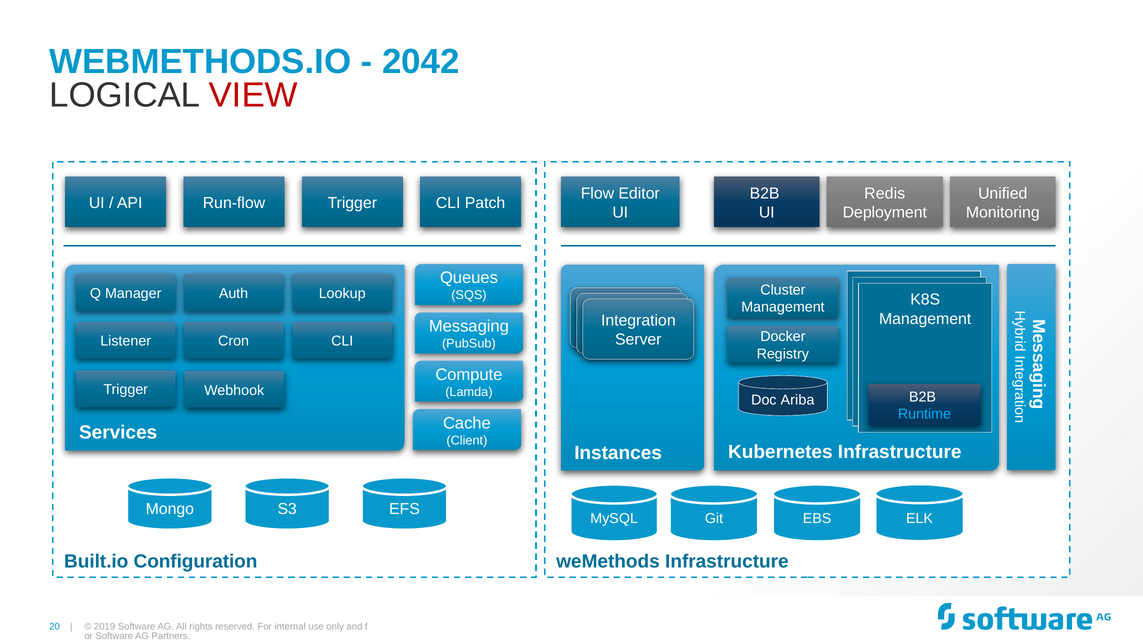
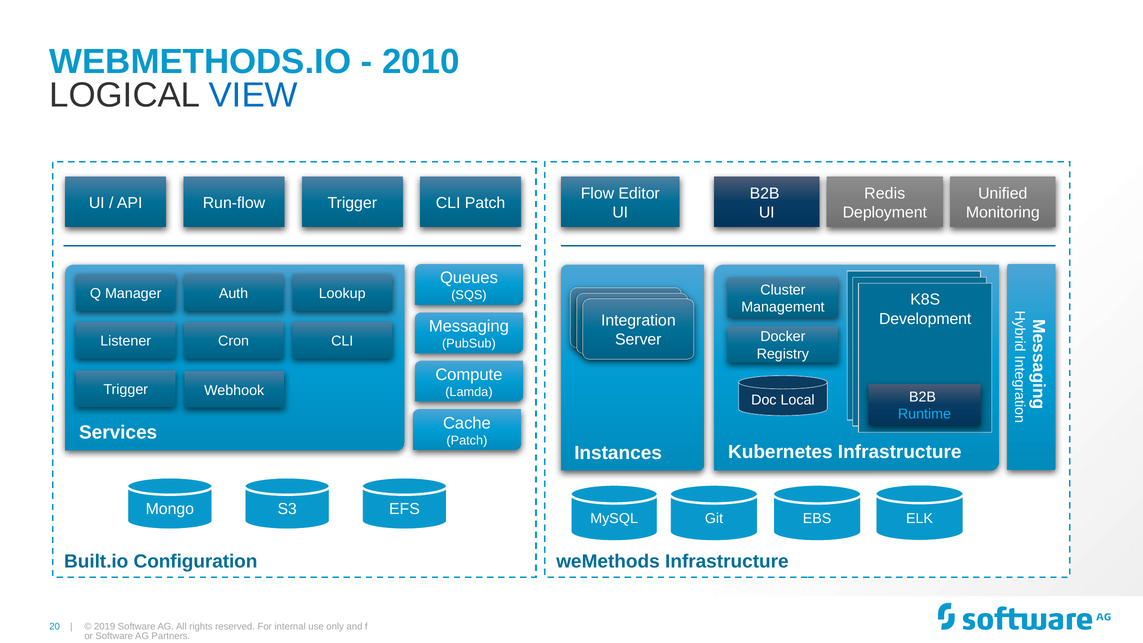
2042: 2042 -> 2010
VIEW colour: red -> blue
Management at (925, 319): Management -> Development
Ariba: Ariba -> Local
Client at (467, 440): Client -> Patch
